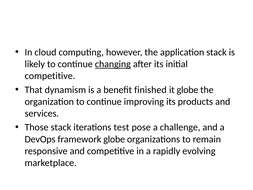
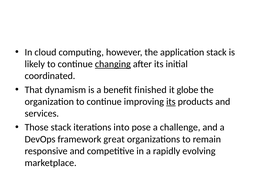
competitive at (50, 76): competitive -> coordinated
its at (171, 101) underline: none -> present
test: test -> into
framework globe: globe -> great
